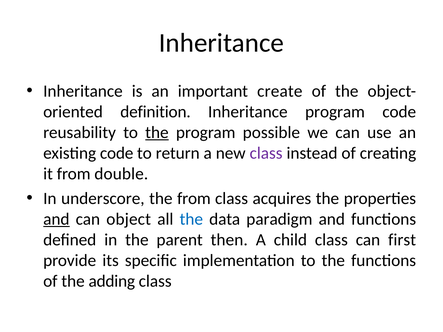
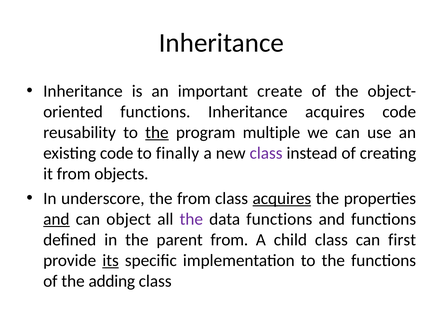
definition at (156, 112): definition -> functions
Inheritance program: program -> acquires
possible: possible -> multiple
return: return -> finally
double: double -> objects
acquires at (282, 199) underline: none -> present
the at (191, 219) colour: blue -> purple
data paradigm: paradigm -> functions
parent then: then -> from
its underline: none -> present
